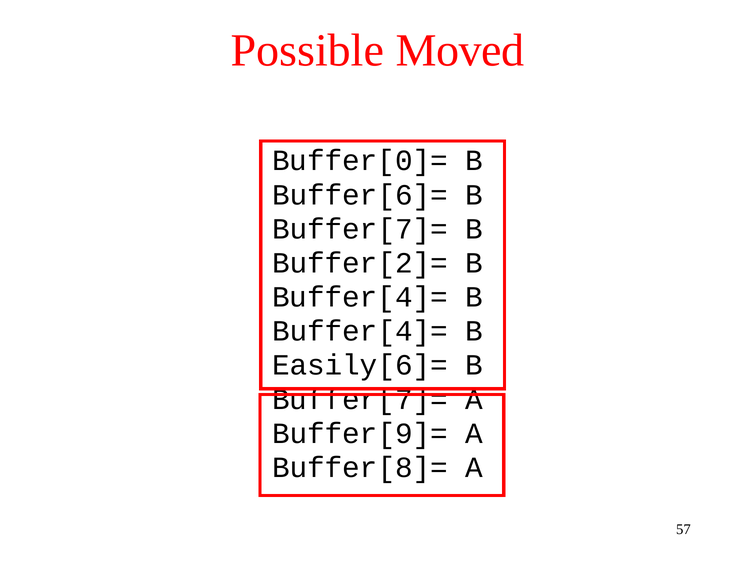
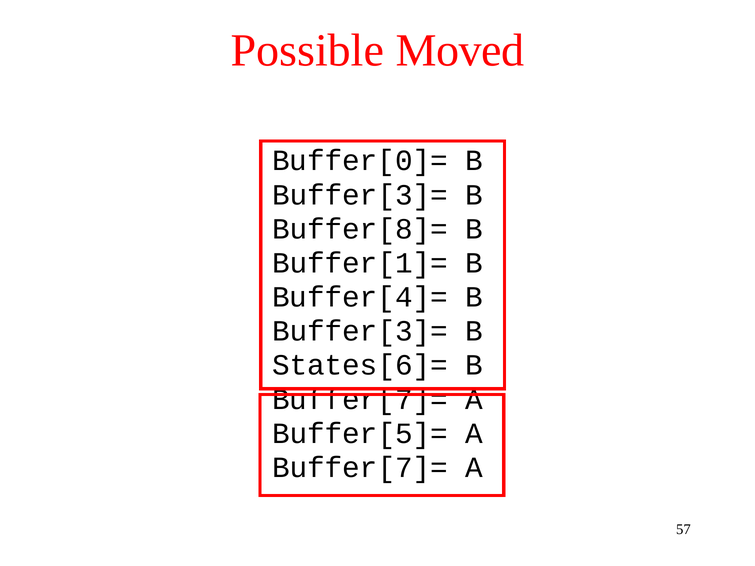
Buffer[6]= at (360, 195): Buffer[6]= -> Buffer[3]=
Buffer[7]= at (360, 229): Buffer[7]= -> Buffer[8]=
Buffer[2]=: Buffer[2]= -> Buffer[1]=
Buffer[4]= at (360, 331): Buffer[4]= -> Buffer[3]=
Easily[6]=: Easily[6]= -> States[6]=
Buffer[9]=: Buffer[9]= -> Buffer[5]=
Buffer[8]= at (360, 468): Buffer[8]= -> Buffer[7]=
